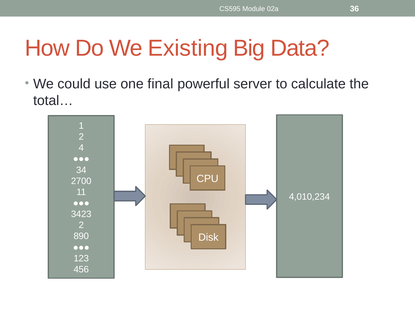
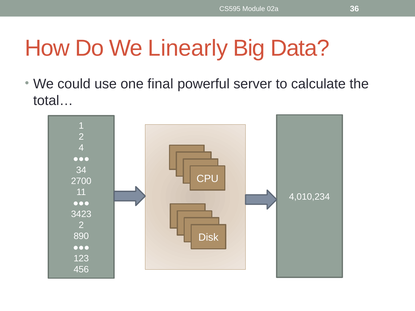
Existing: Existing -> Linearly
